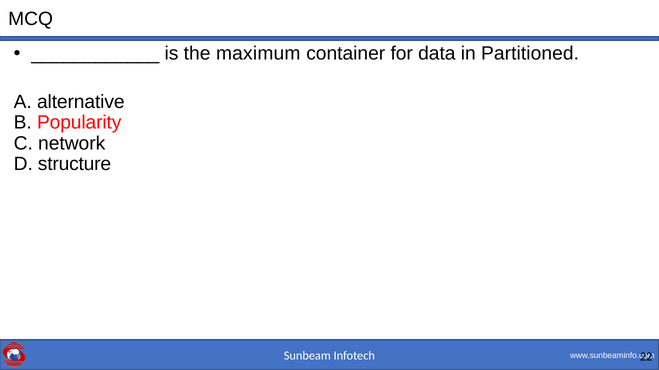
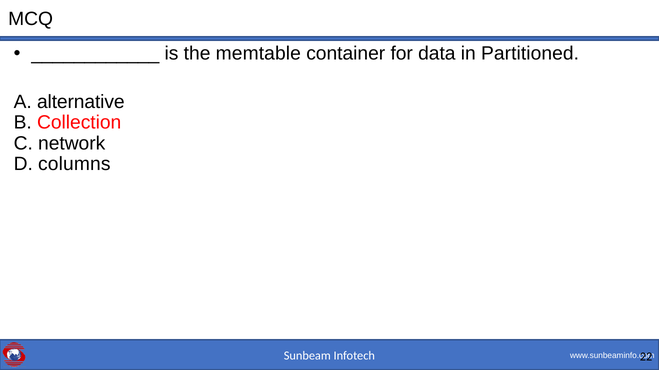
maximum: maximum -> memtable
Popularity: Popularity -> Collection
structure: structure -> columns
